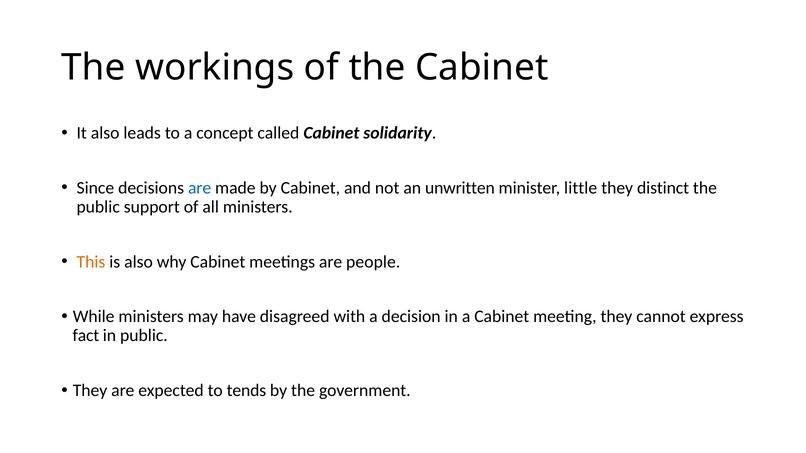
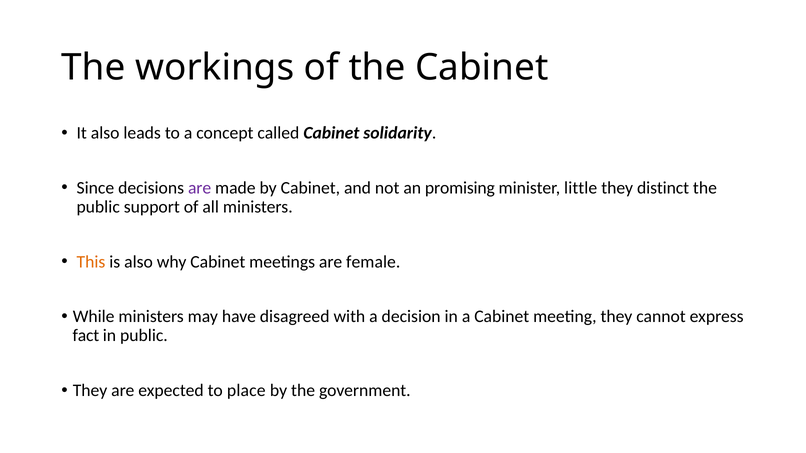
are at (200, 188) colour: blue -> purple
unwritten: unwritten -> promising
people: people -> female
tends: tends -> place
